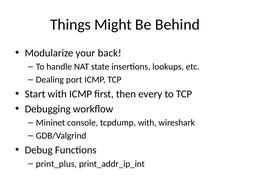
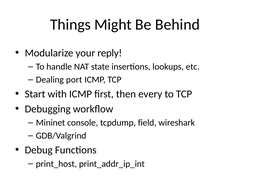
back: back -> reply
tcpdump with: with -> field
print_plus: print_plus -> print_host
